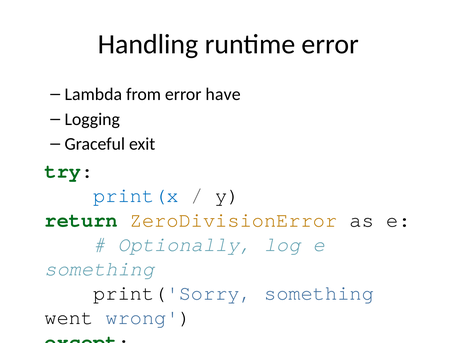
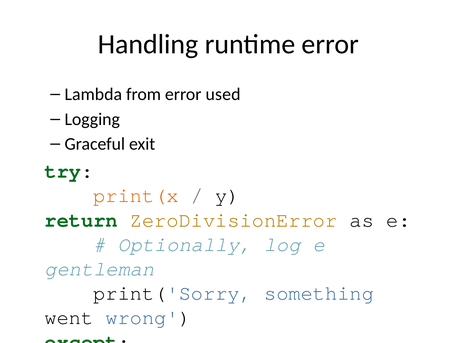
have: have -> used
print(x colour: blue -> orange
something at (99, 269): something -> gentleman
